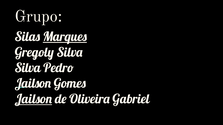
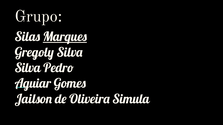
Jailson at (33, 84): Jailson -> Aguiar
Jailson at (33, 99) underline: present -> none
Gabriel: Gabriel -> Simula
